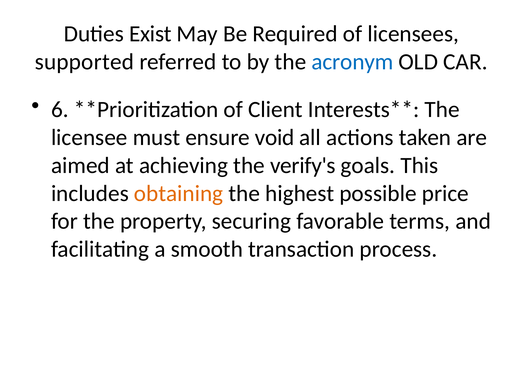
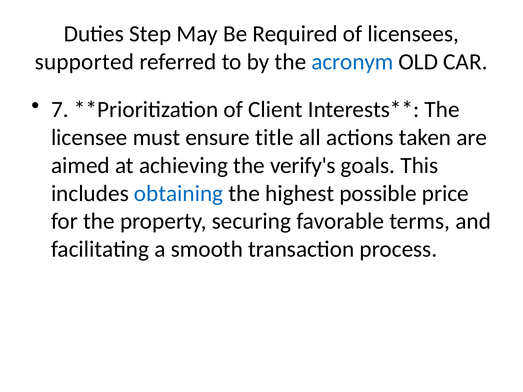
Exist: Exist -> Step
6: 6 -> 7
void: void -> title
obtaining colour: orange -> blue
